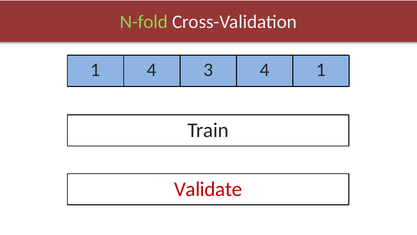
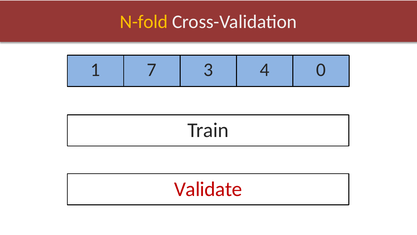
N-fold colour: light green -> yellow
1 4: 4 -> 7
4 1: 1 -> 0
